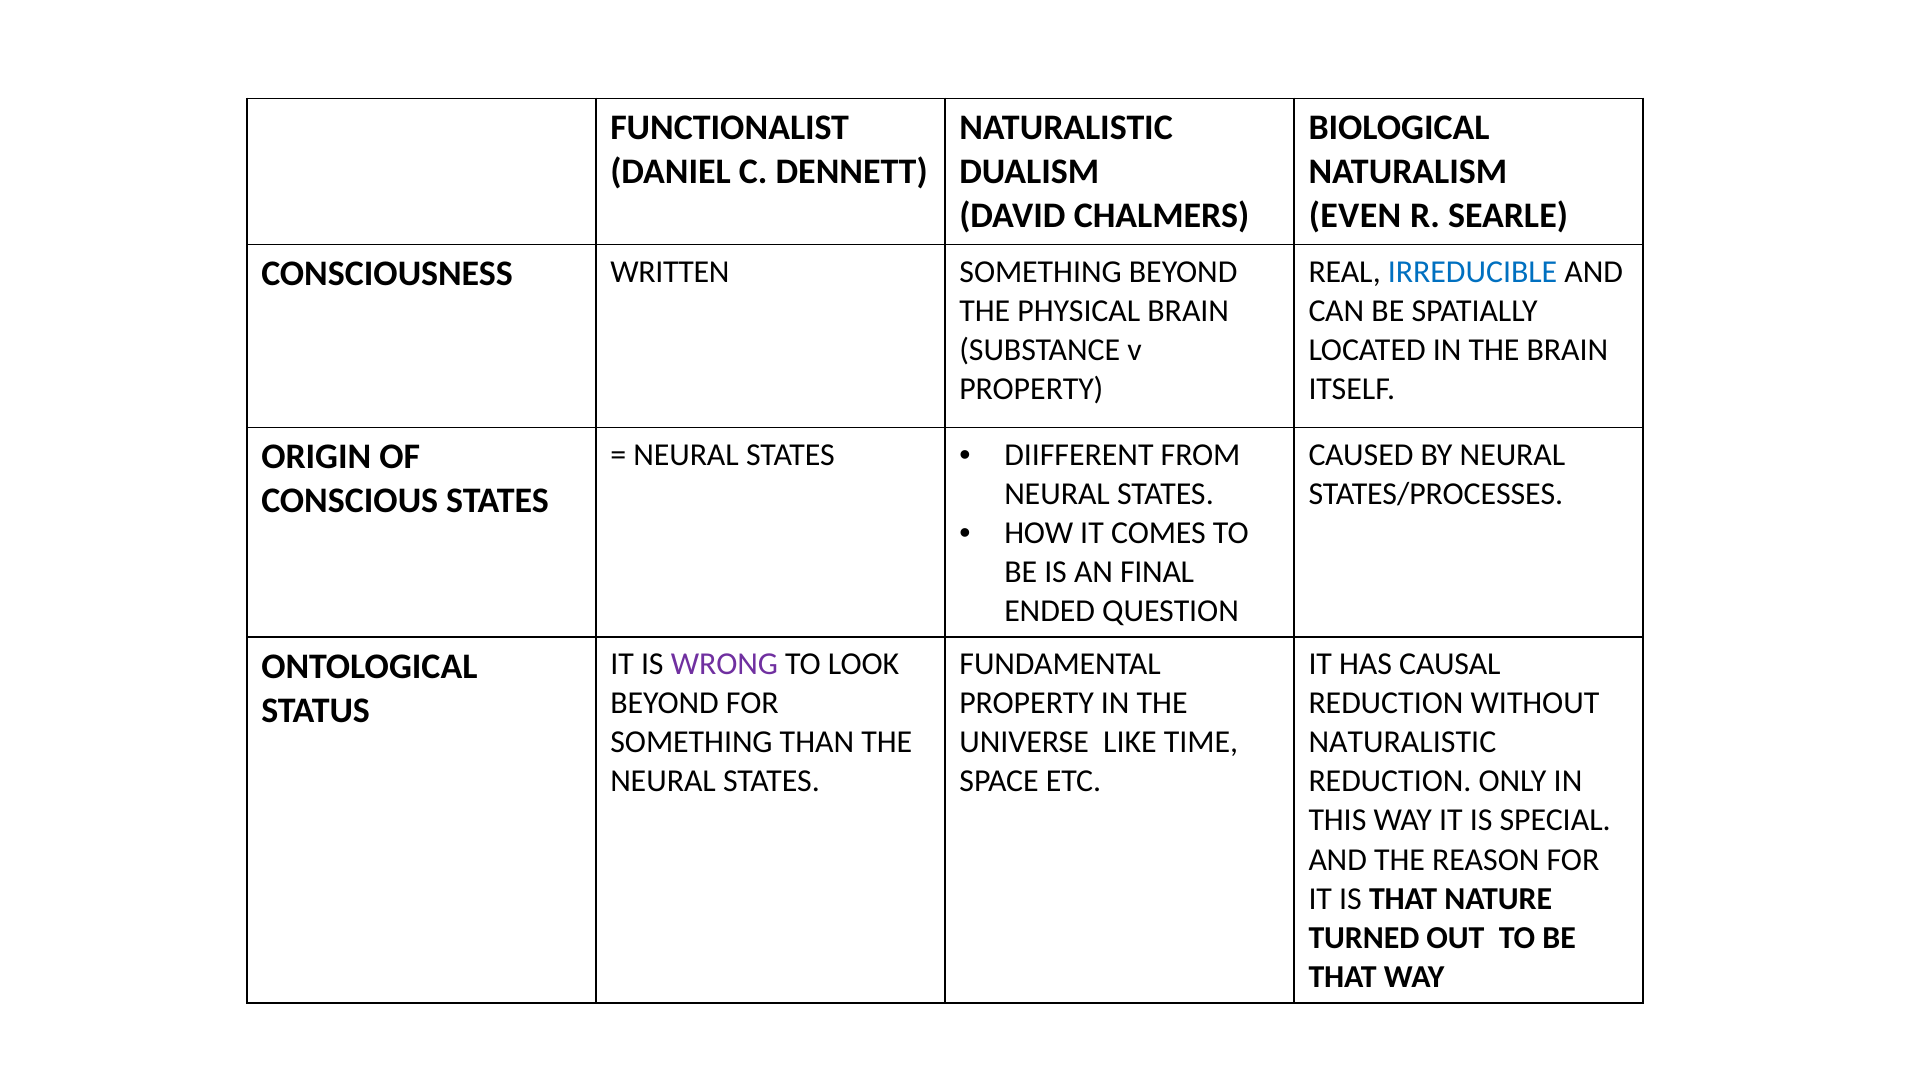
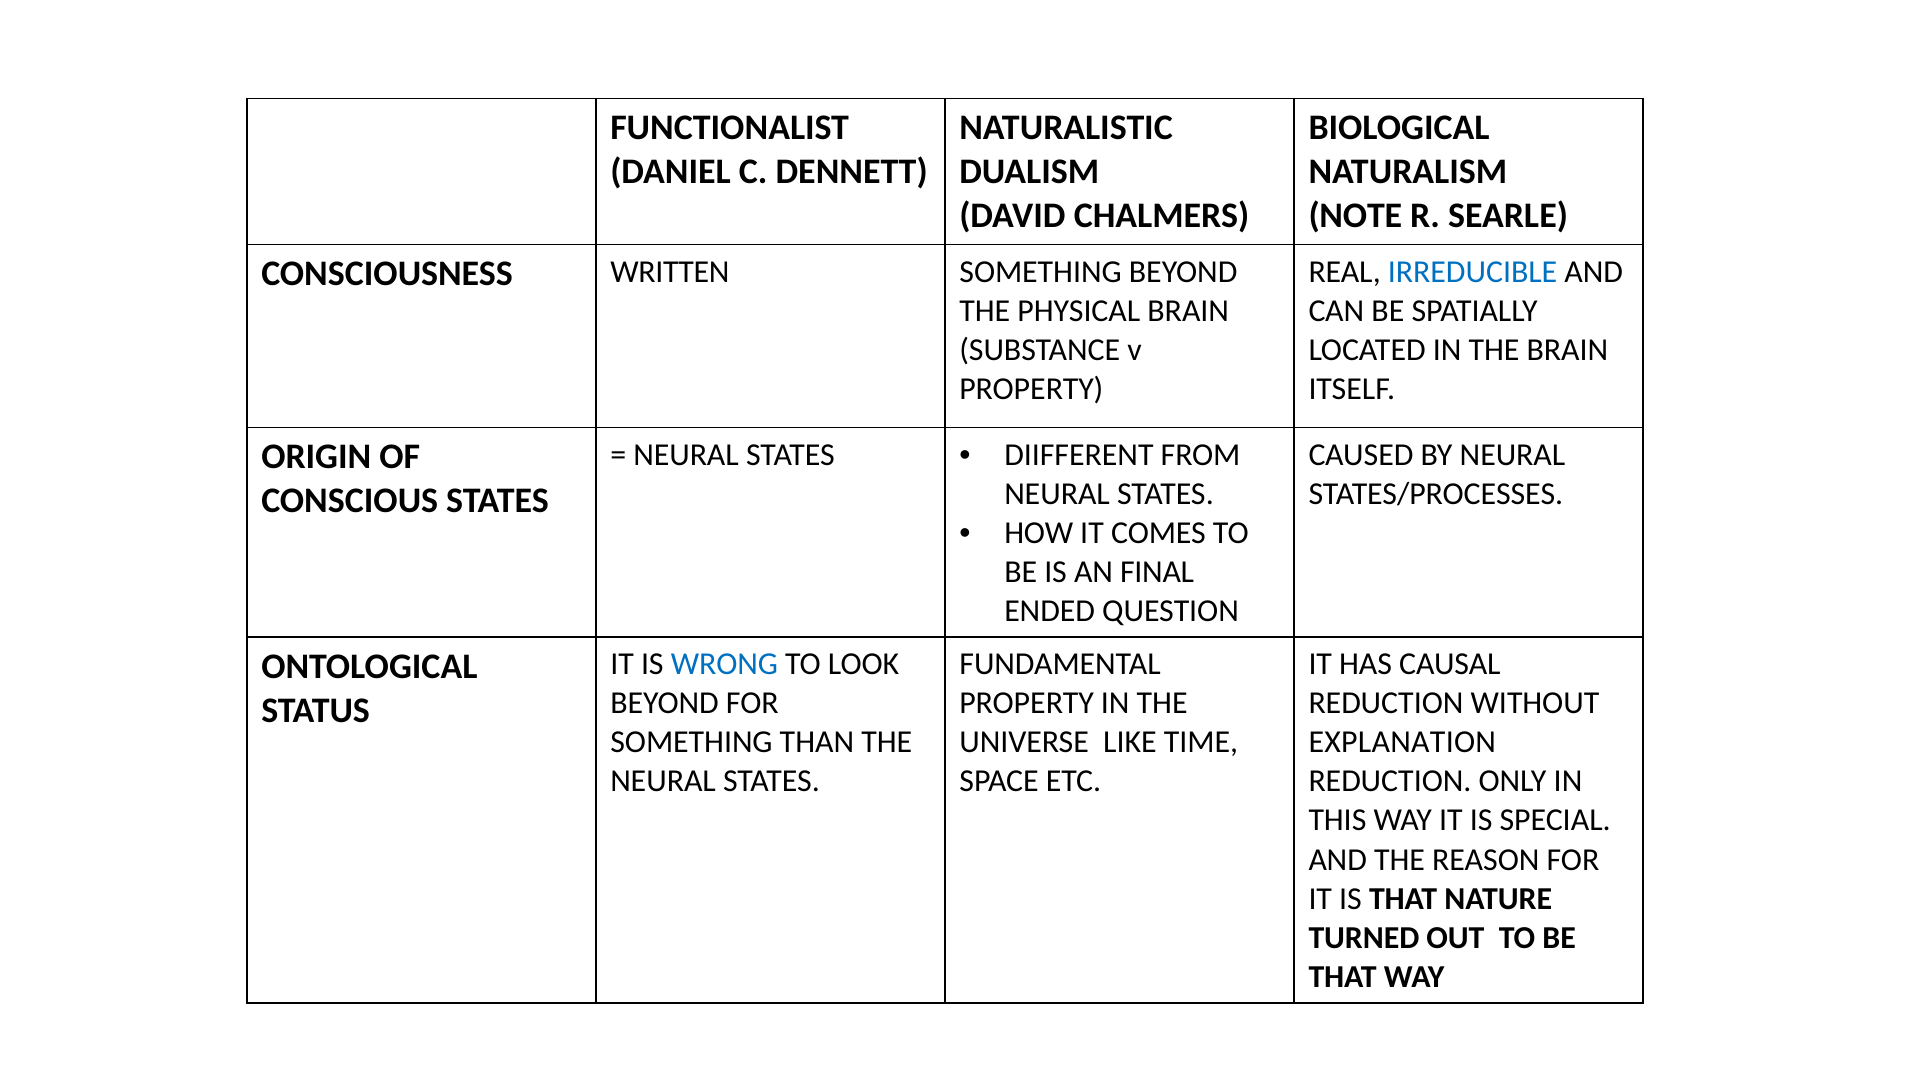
EVEN: EVEN -> NOTE
WRONG colour: purple -> blue
NATURALISTIC at (1402, 742): NATURALISTIC -> EXPLANATION
